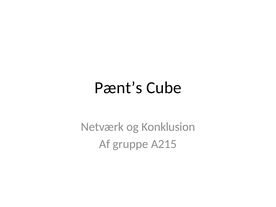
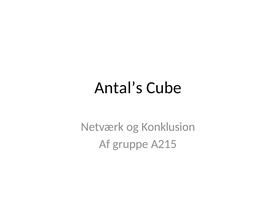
Pænt’s: Pænt’s -> Antal’s
